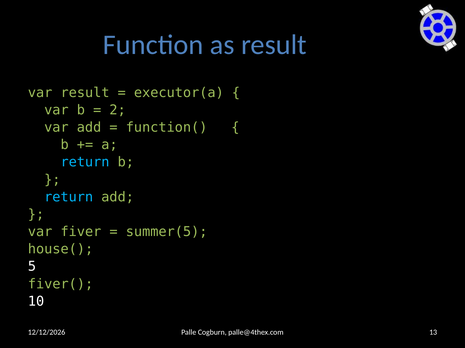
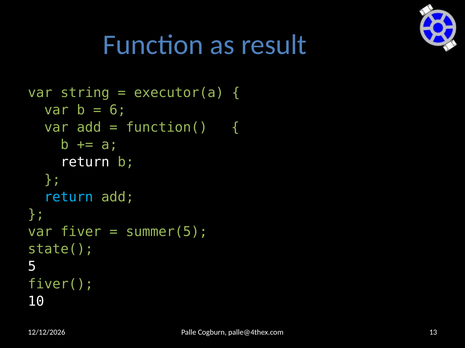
var result: result -> string
2: 2 -> 6
return at (85, 163) colour: light blue -> white
house(: house( -> state(
